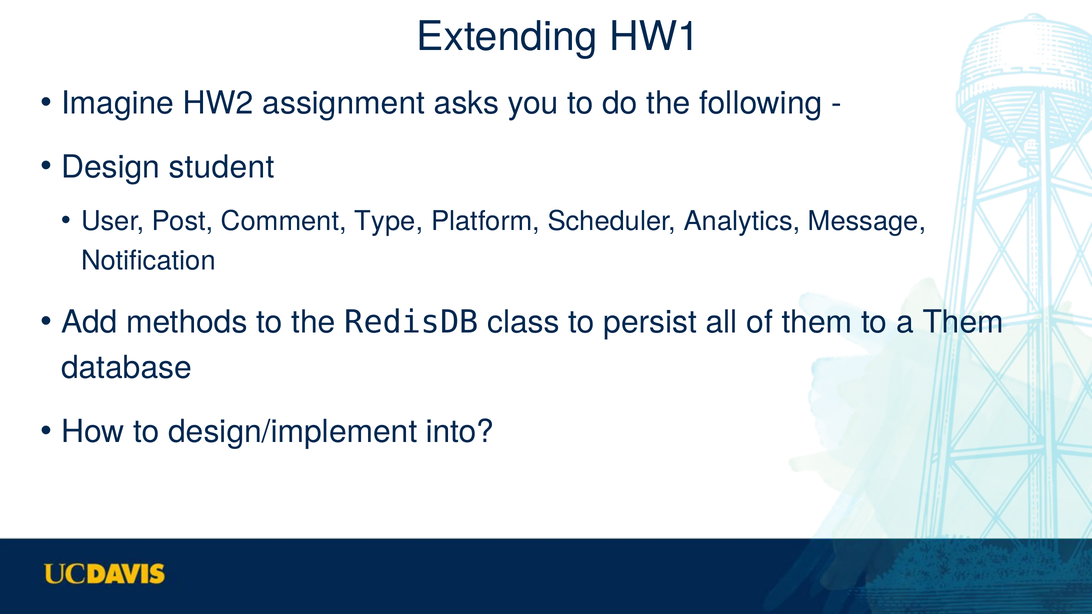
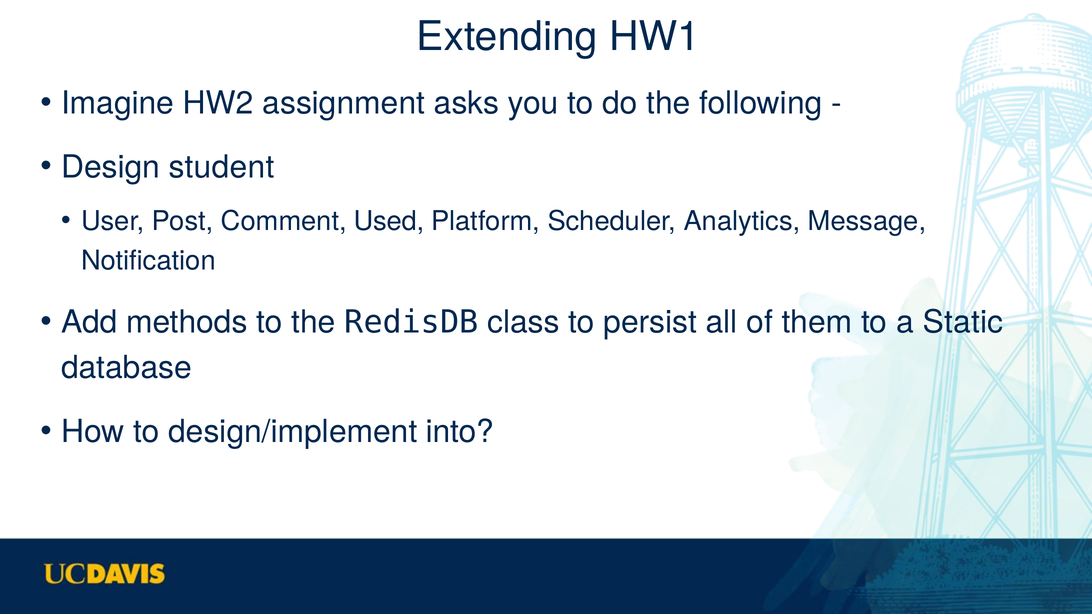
Type: Type -> Used
a Them: Them -> Static
